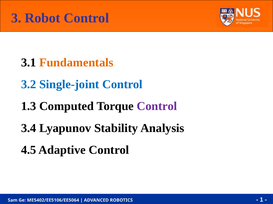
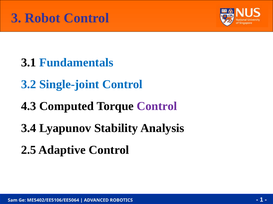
Fundamentals colour: orange -> blue
1.3: 1.3 -> 4.3
4.5: 4.5 -> 2.5
